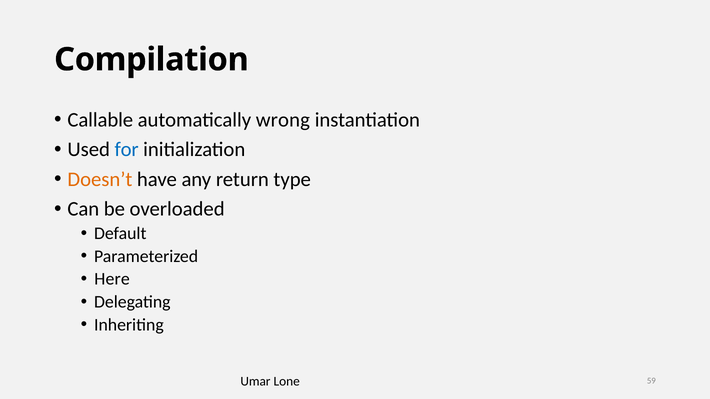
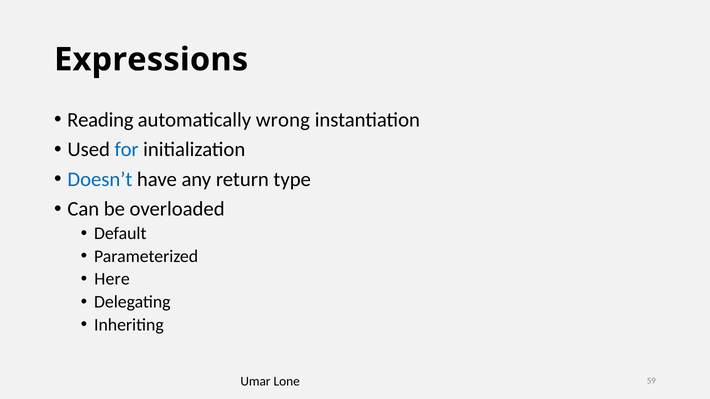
Compilation: Compilation -> Expressions
Callable: Callable -> Reading
Doesn’t colour: orange -> blue
